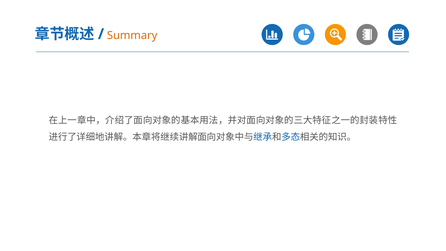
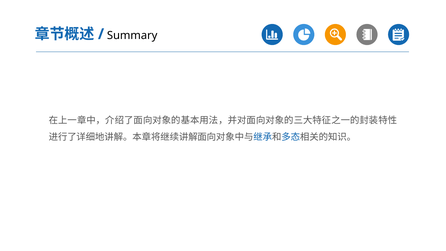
Summary colour: orange -> black
